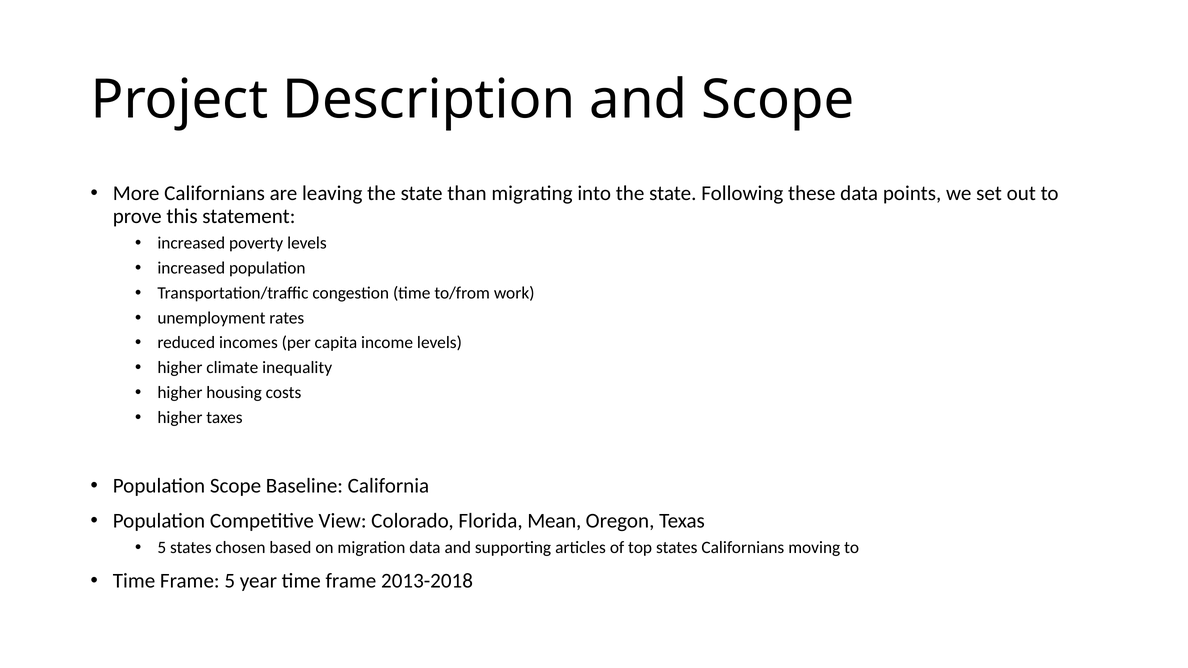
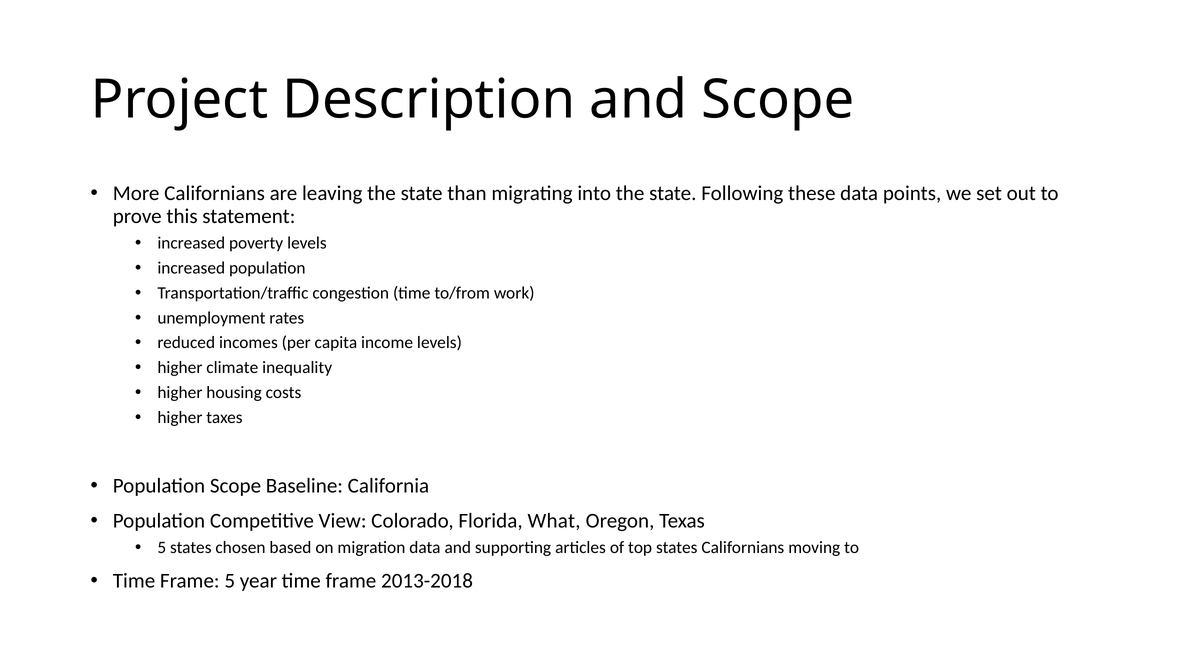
Mean: Mean -> What
